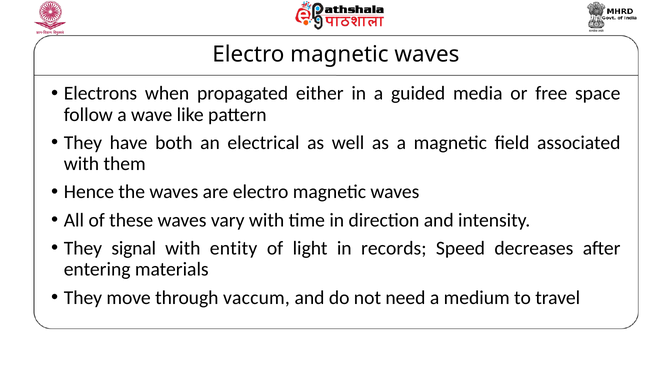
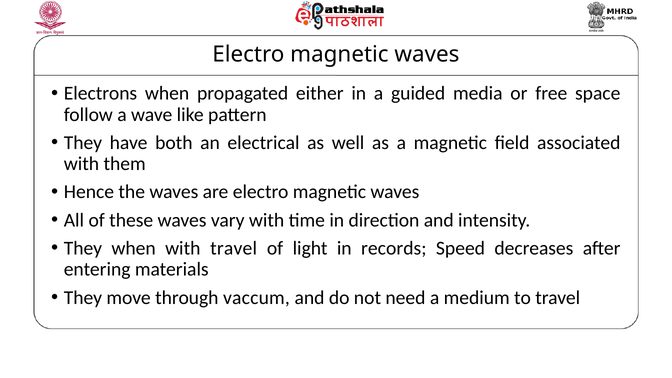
They signal: signal -> when
with entity: entity -> travel
